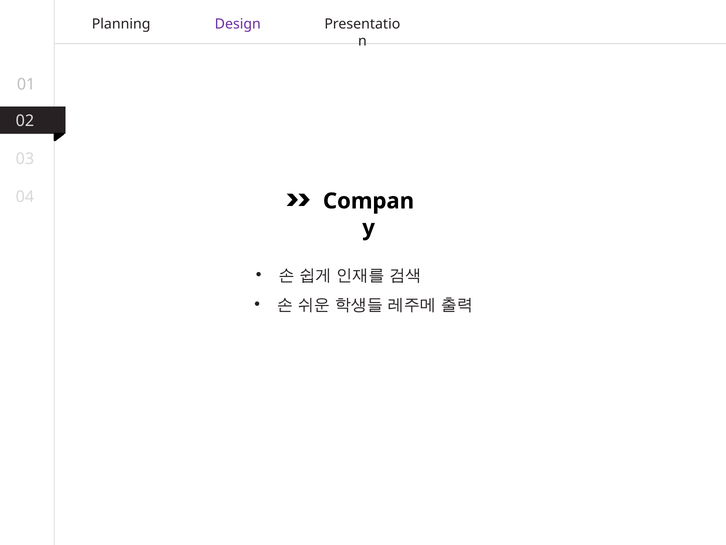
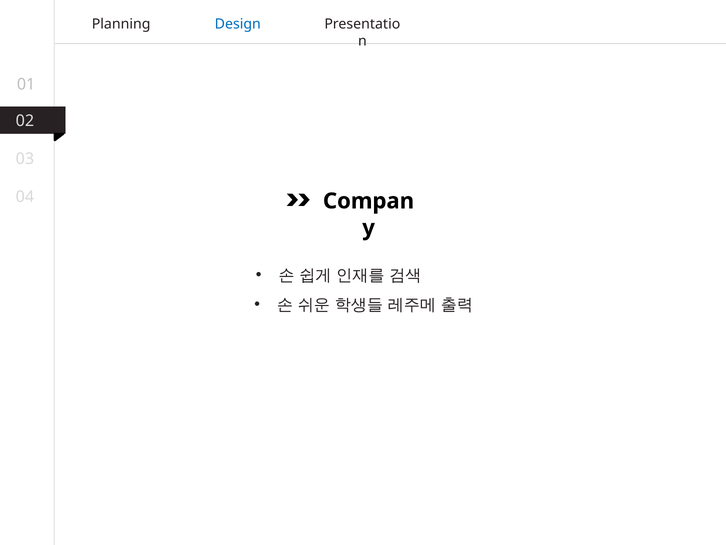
Design colour: purple -> blue
